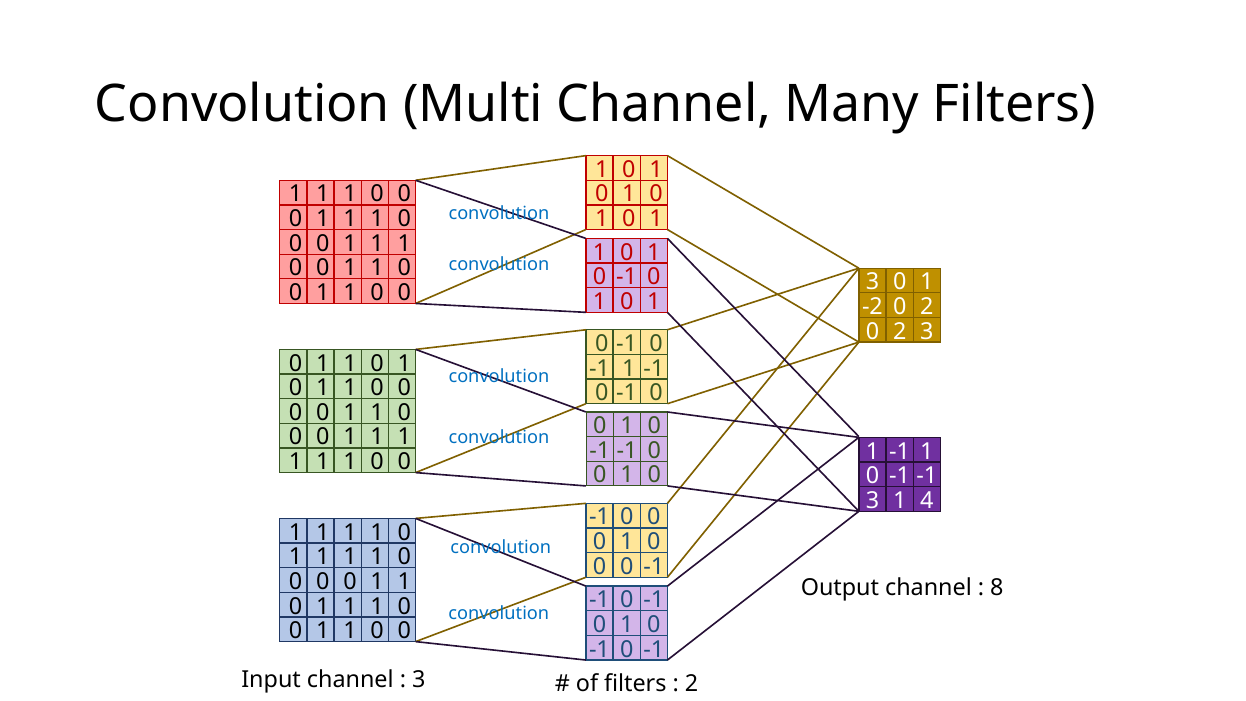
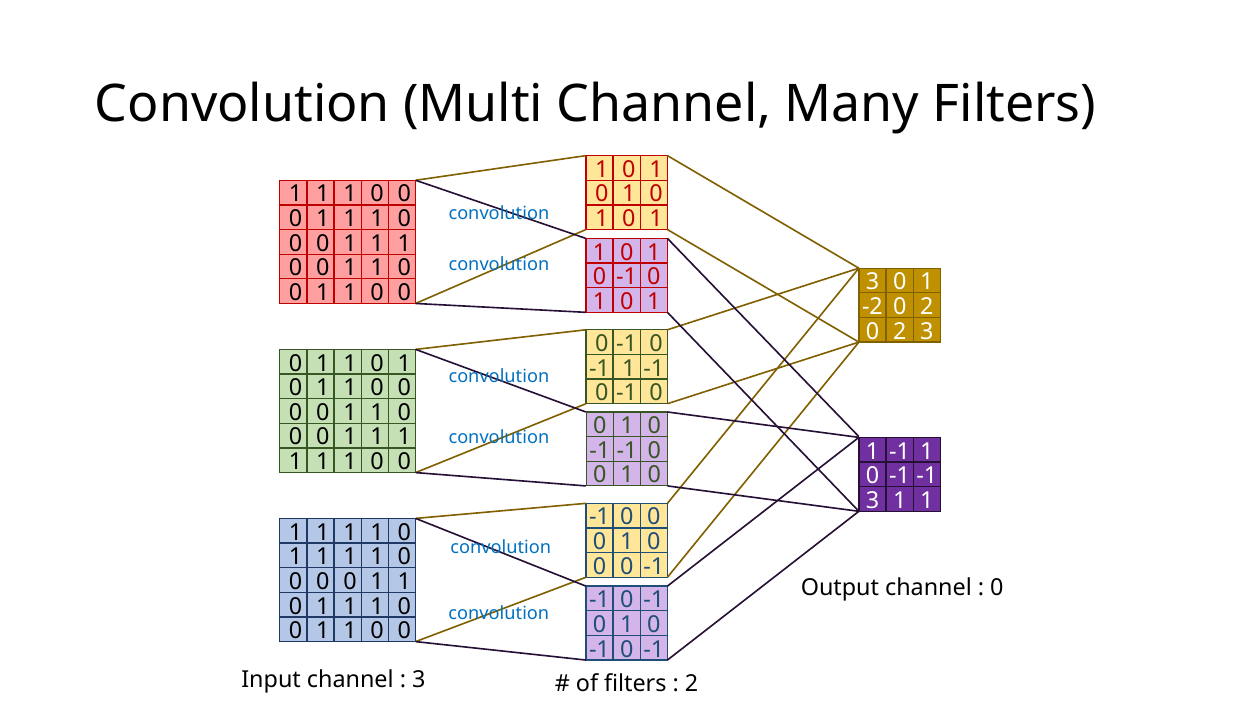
3 1 4: 4 -> 1
8 at (997, 588): 8 -> 0
